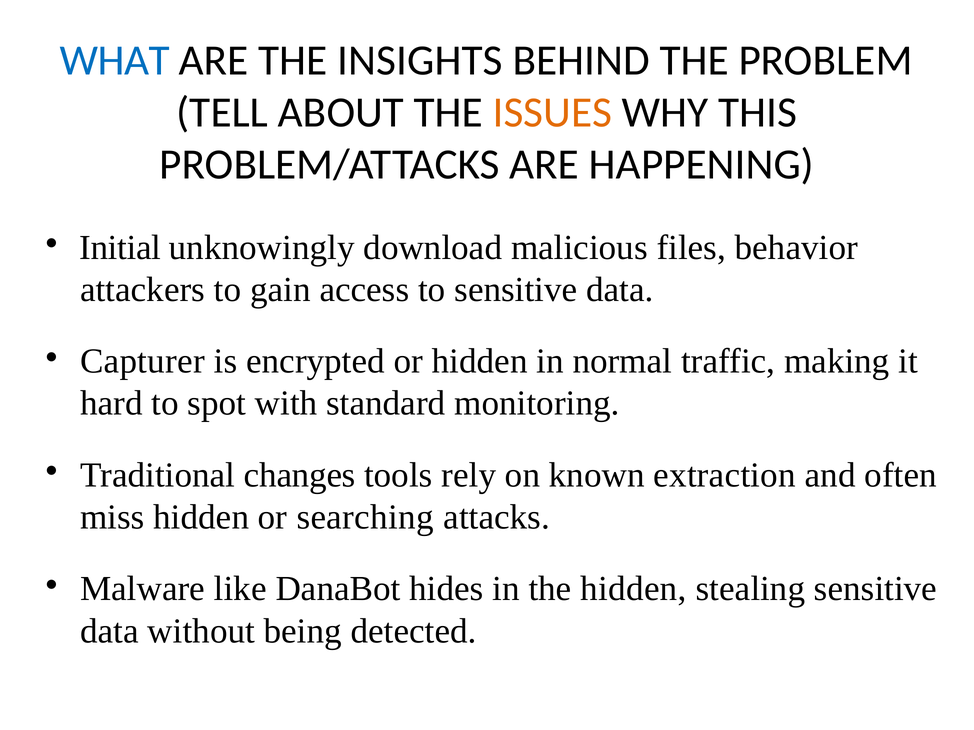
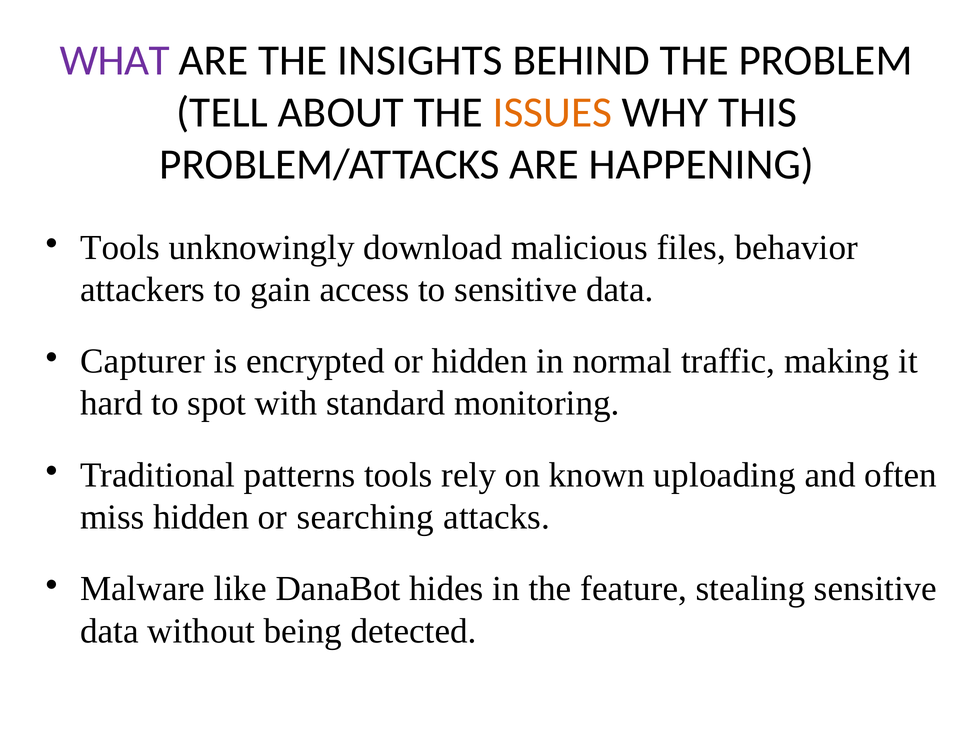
WHAT colour: blue -> purple
Initial at (120, 248): Initial -> Tools
changes: changes -> patterns
extraction: extraction -> uploading
the hidden: hidden -> feature
